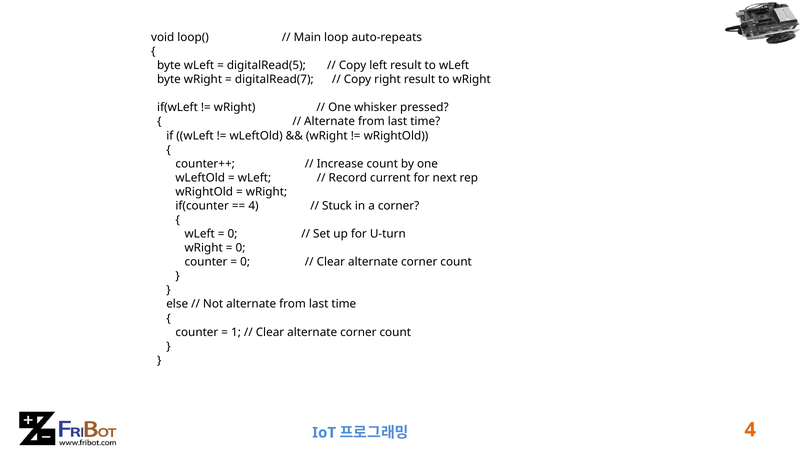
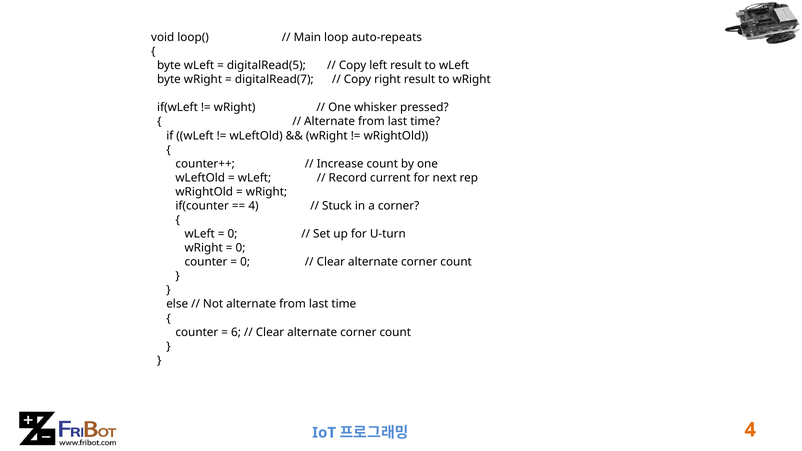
1: 1 -> 6
